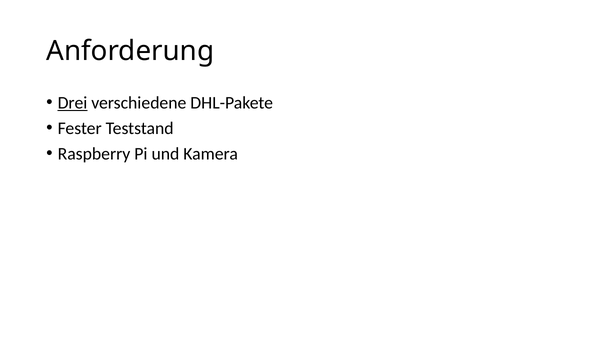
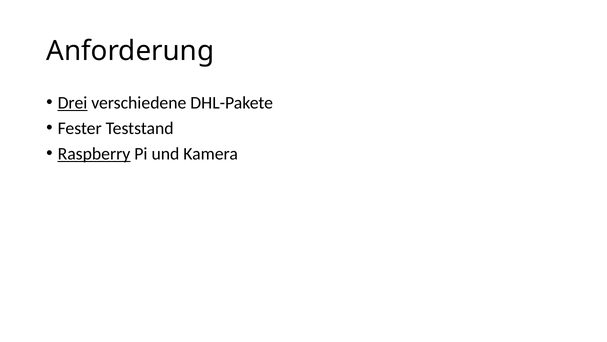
Raspberry underline: none -> present
